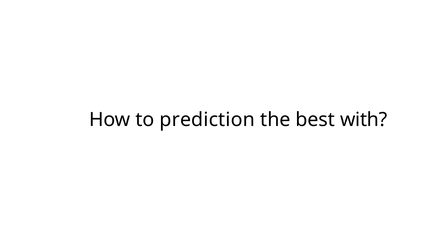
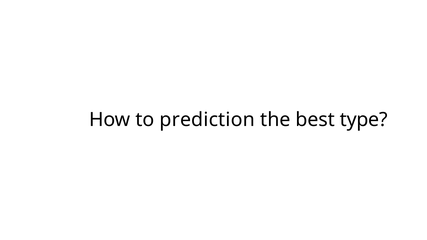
with: with -> type
